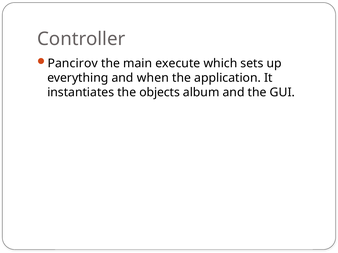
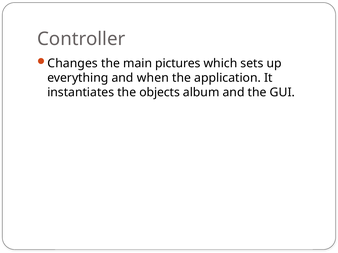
Pancirov: Pancirov -> Changes
execute: execute -> pictures
